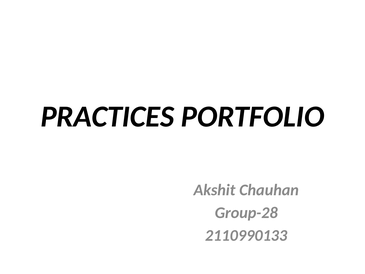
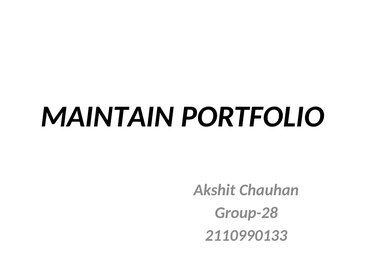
PRACTICES: PRACTICES -> MAINTAIN
